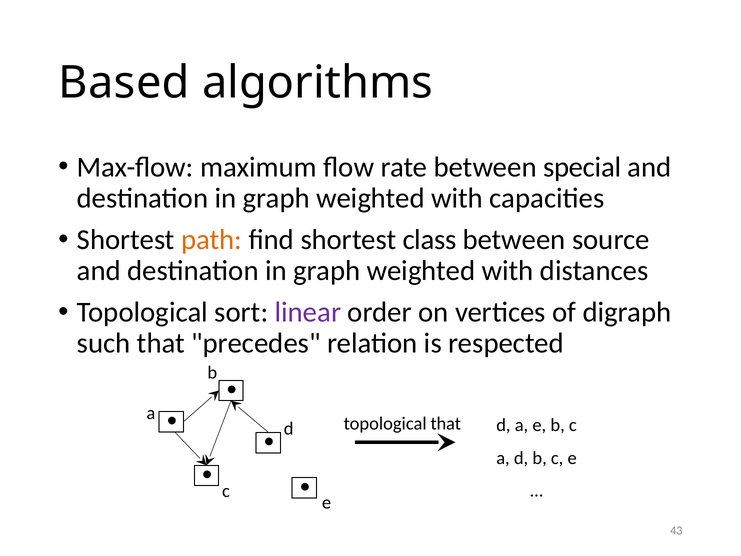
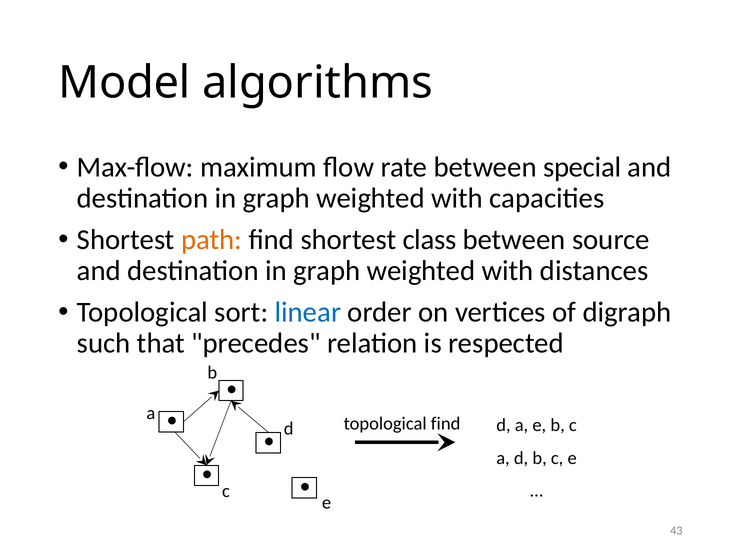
Based: Based -> Model
linear colour: purple -> blue
topological that: that -> find
